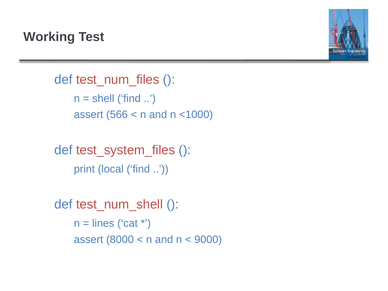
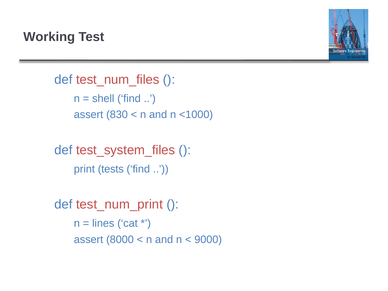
566: 566 -> 830
local: local -> tests
test_num_shell: test_num_shell -> test_num_print
